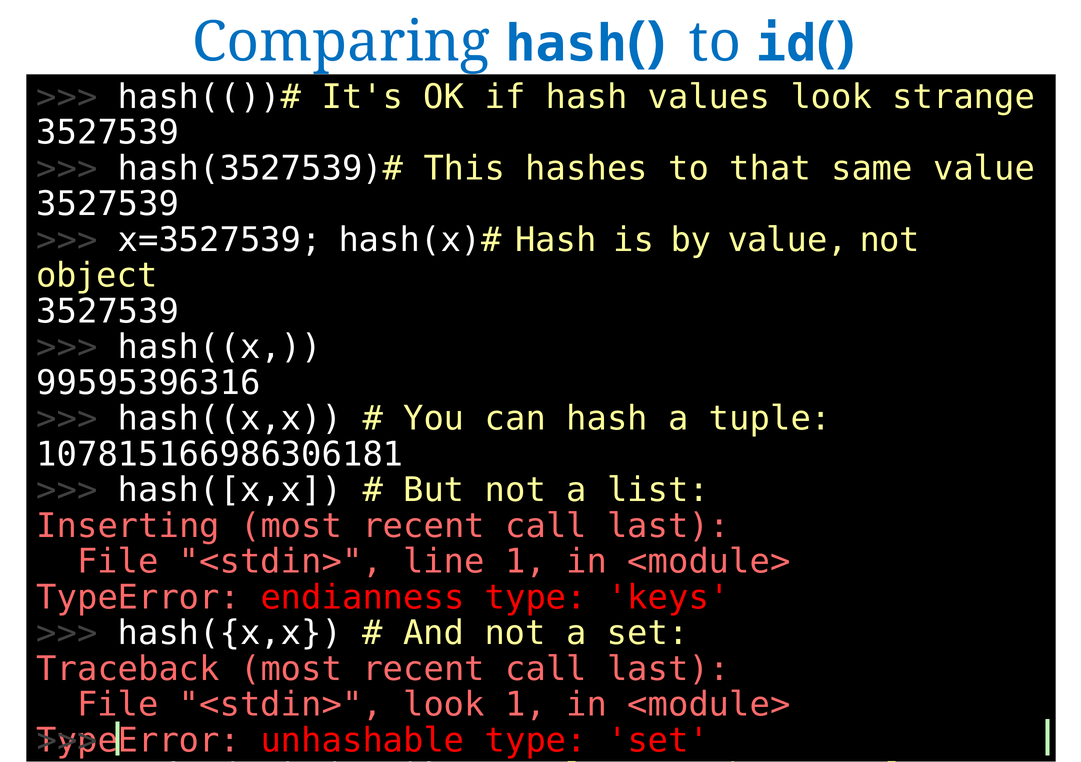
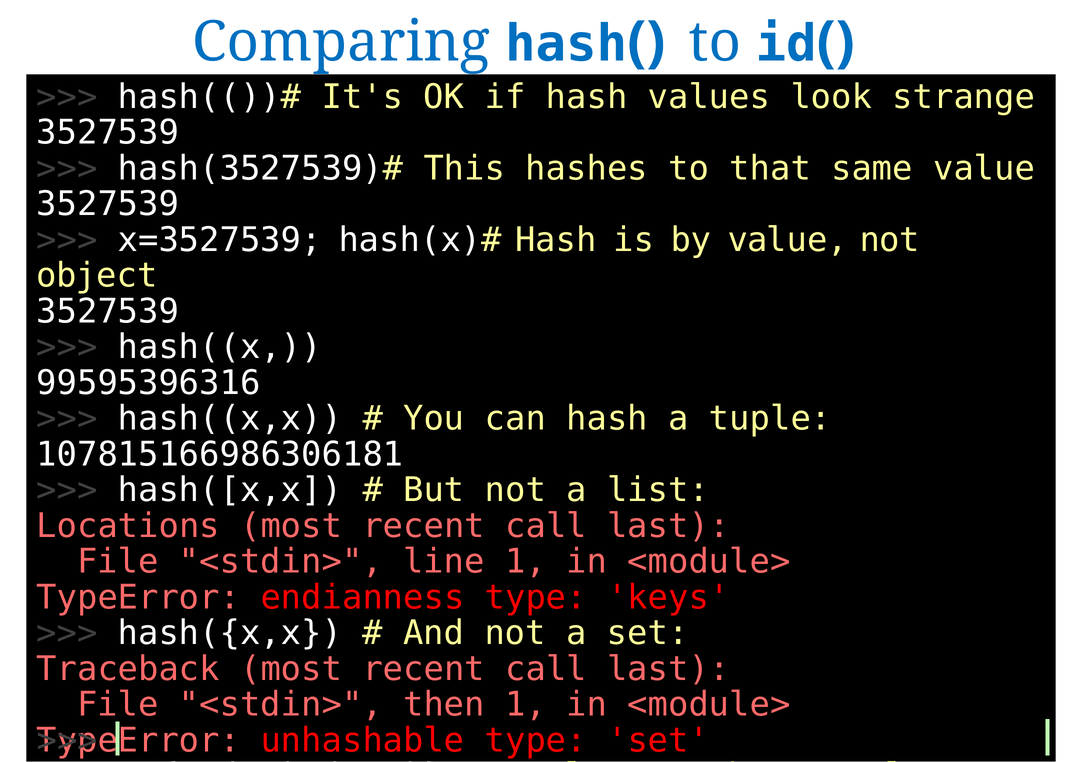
Inserting: Inserting -> Locations
<stdin> look: look -> then
